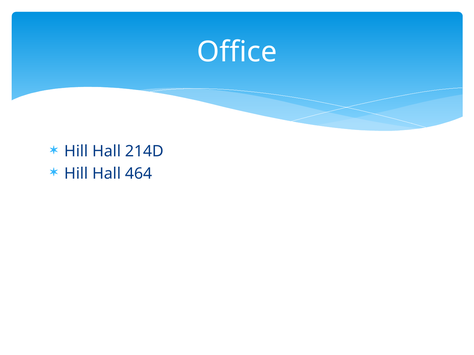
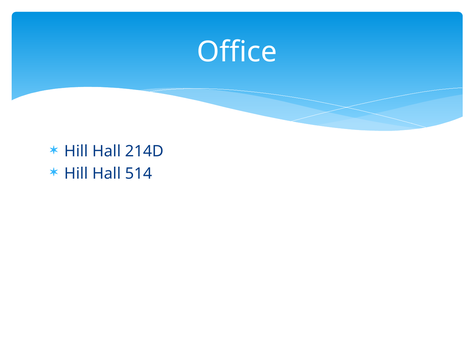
464: 464 -> 514
